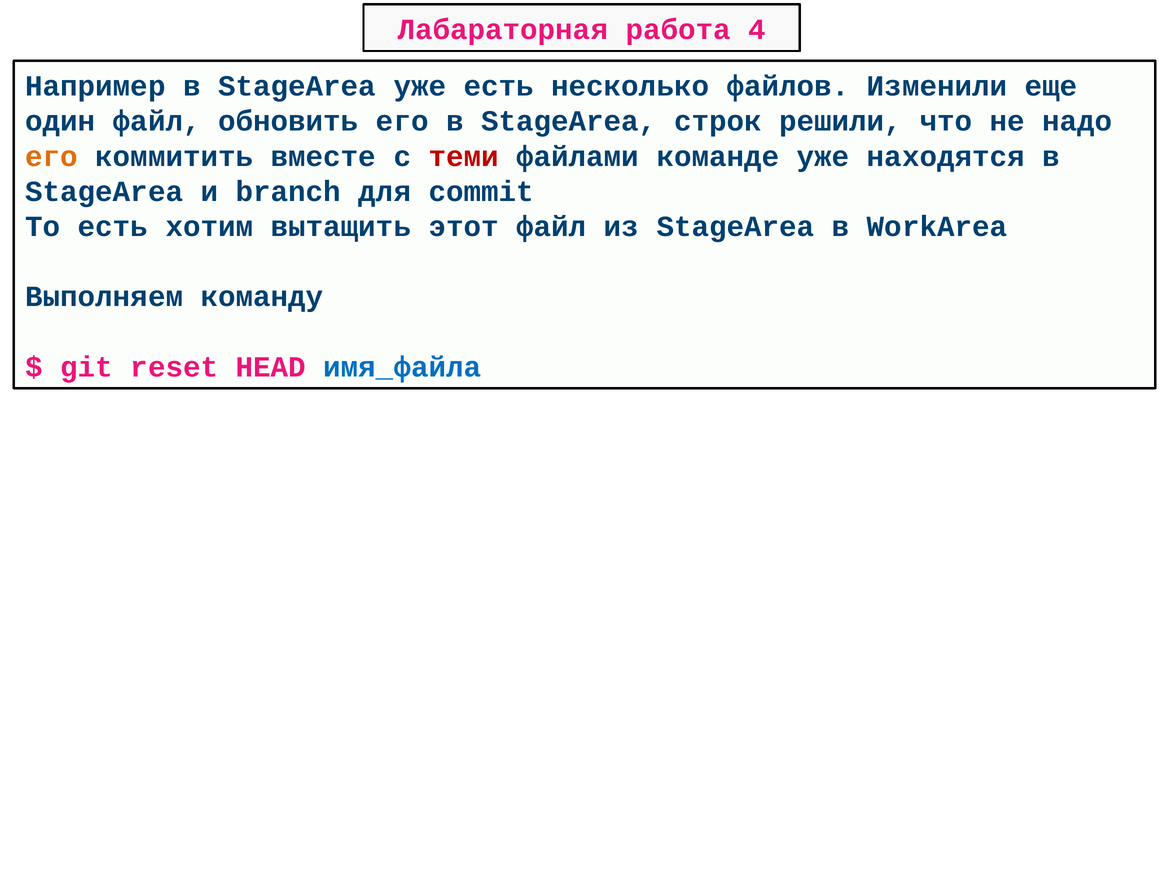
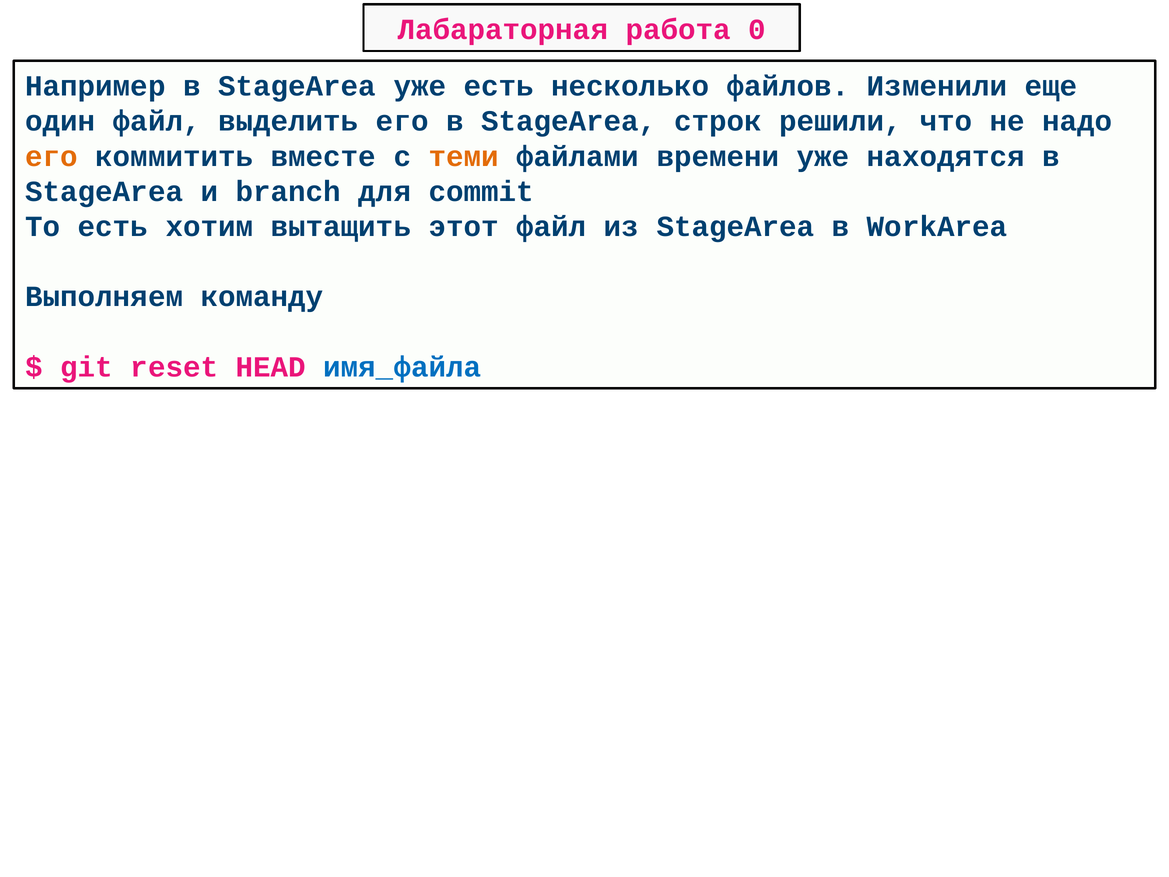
4: 4 -> 0
обновить: обновить -> выделить
теми colour: red -> orange
команде: команде -> времени
